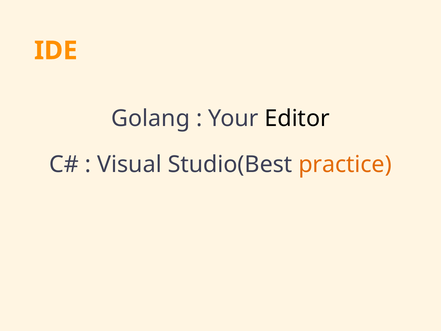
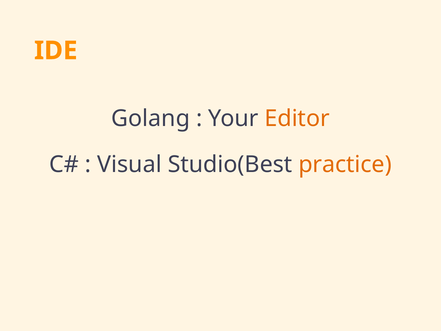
Editor colour: black -> orange
